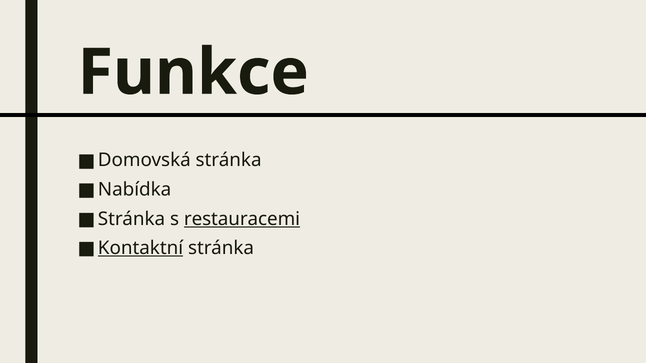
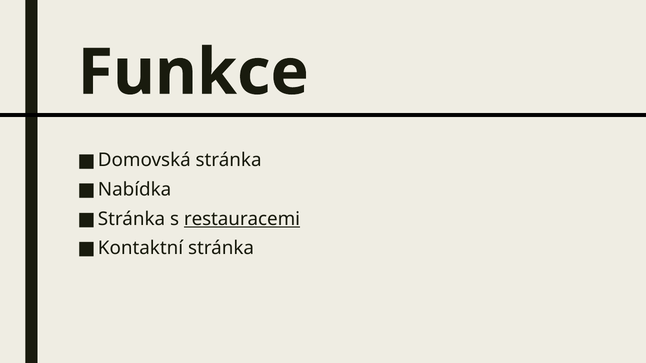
Kontaktní underline: present -> none
